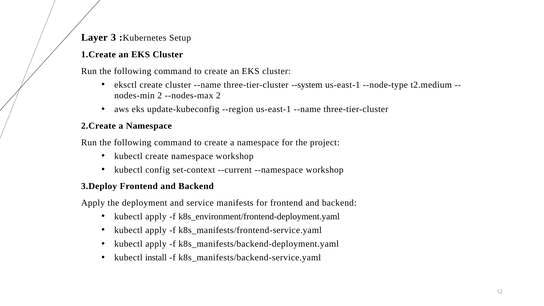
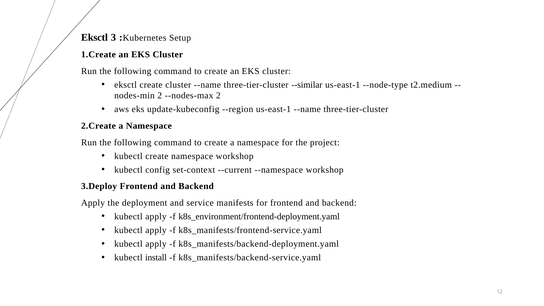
Layer at (94, 37): Layer -> Eksctl
--system: --system -> --similar
